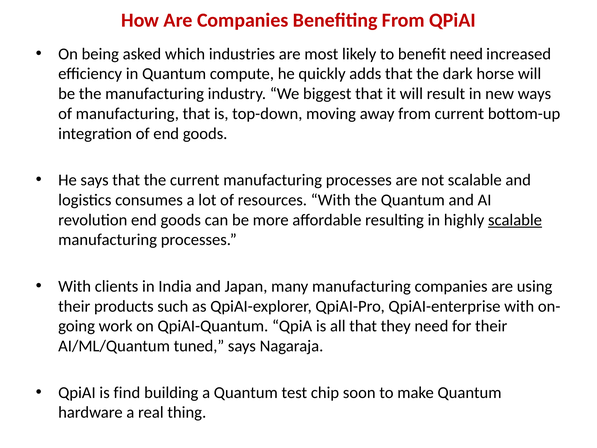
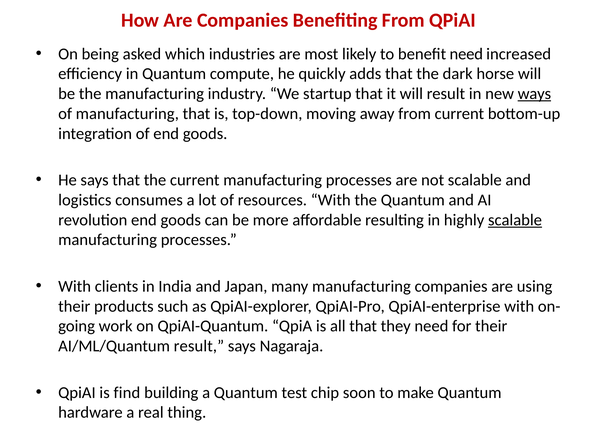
biggest: biggest -> startup
ways underline: none -> present
AI/ML/Quantum tuned: tuned -> result
